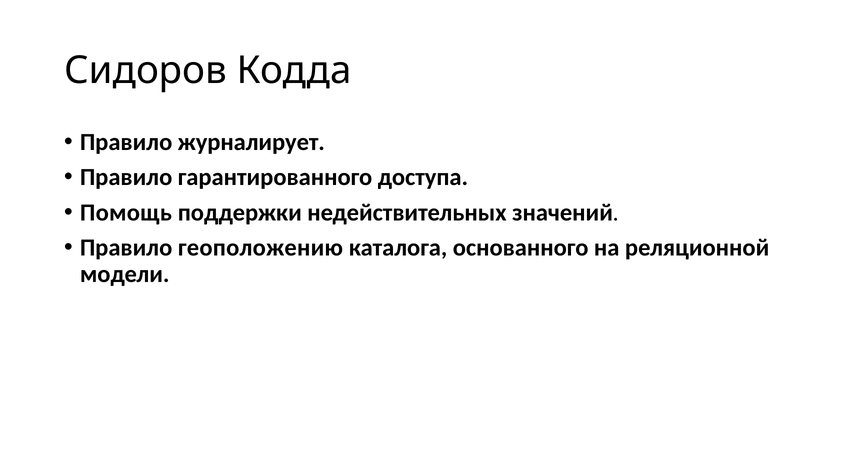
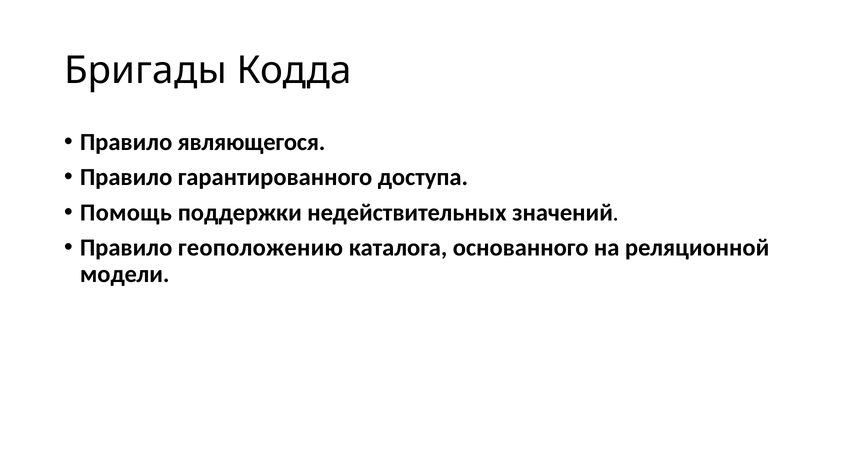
Сидоров: Сидоров -> Бригады
журналирует: журналирует -> являющегося
